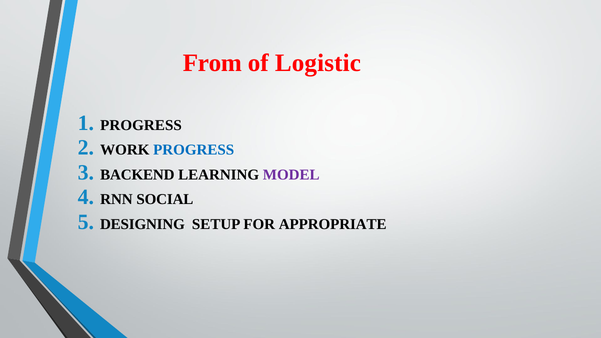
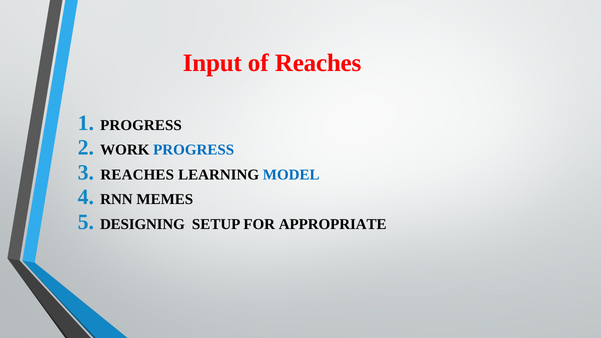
From: From -> Input
of Logistic: Logistic -> Reaches
BACKEND at (137, 175): BACKEND -> REACHES
MODEL colour: purple -> blue
SOCIAL: SOCIAL -> MEMES
